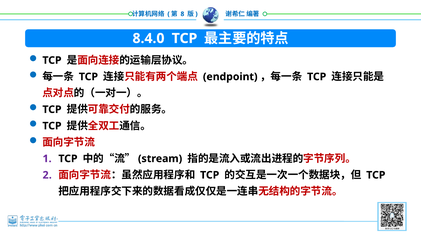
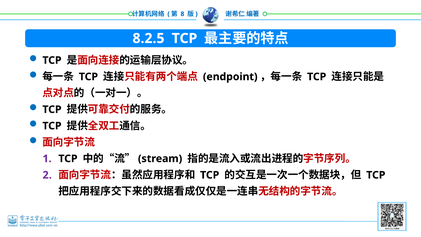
8.4.0: 8.4.0 -> 8.2.5
